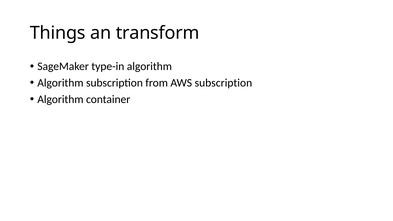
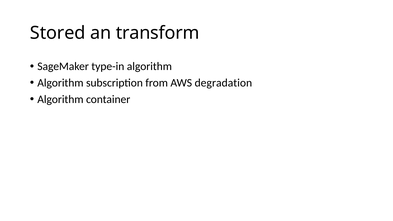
Things: Things -> Stored
AWS subscription: subscription -> degradation
